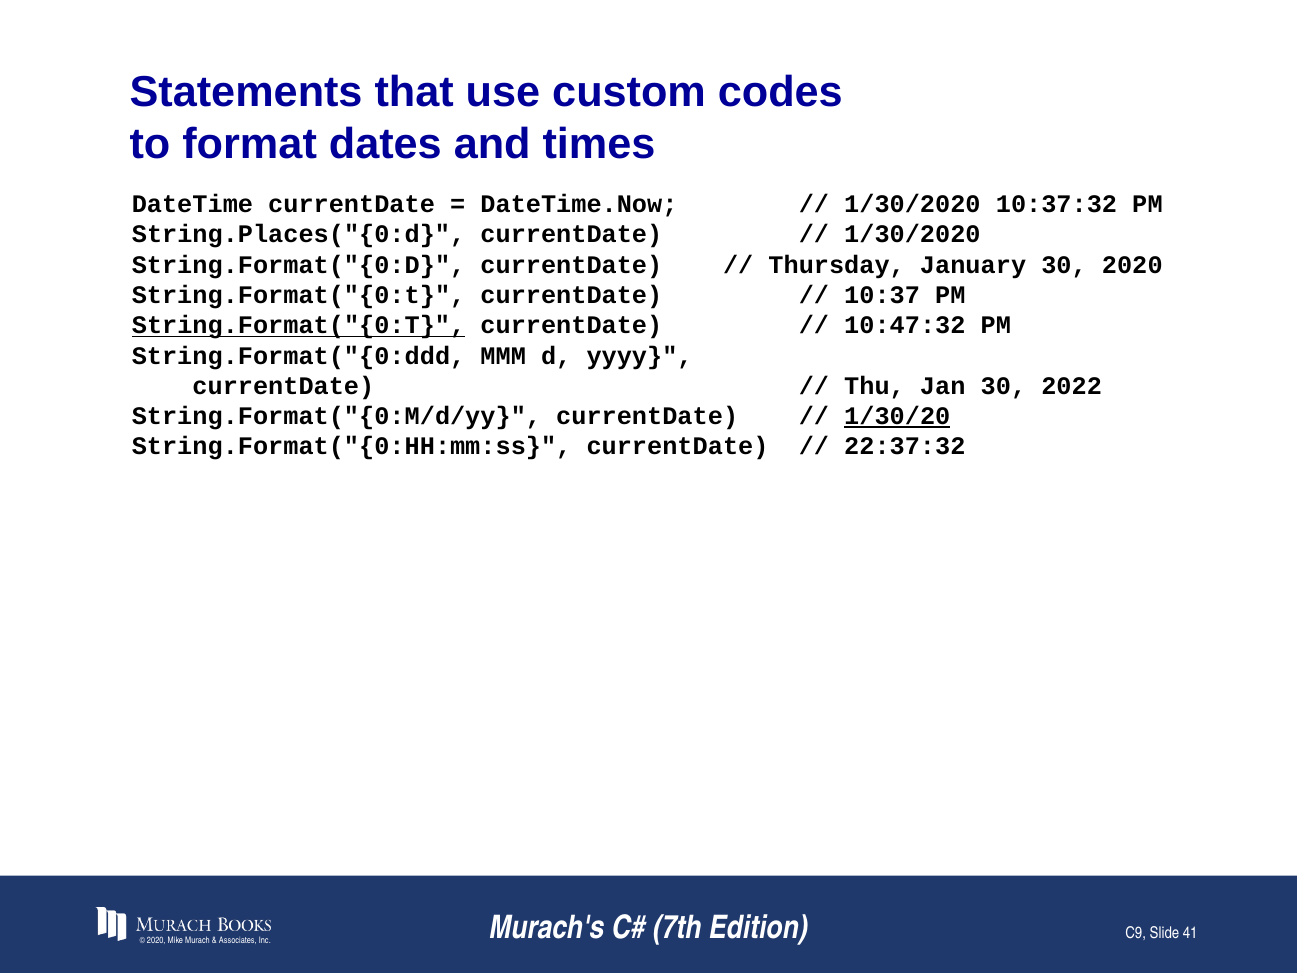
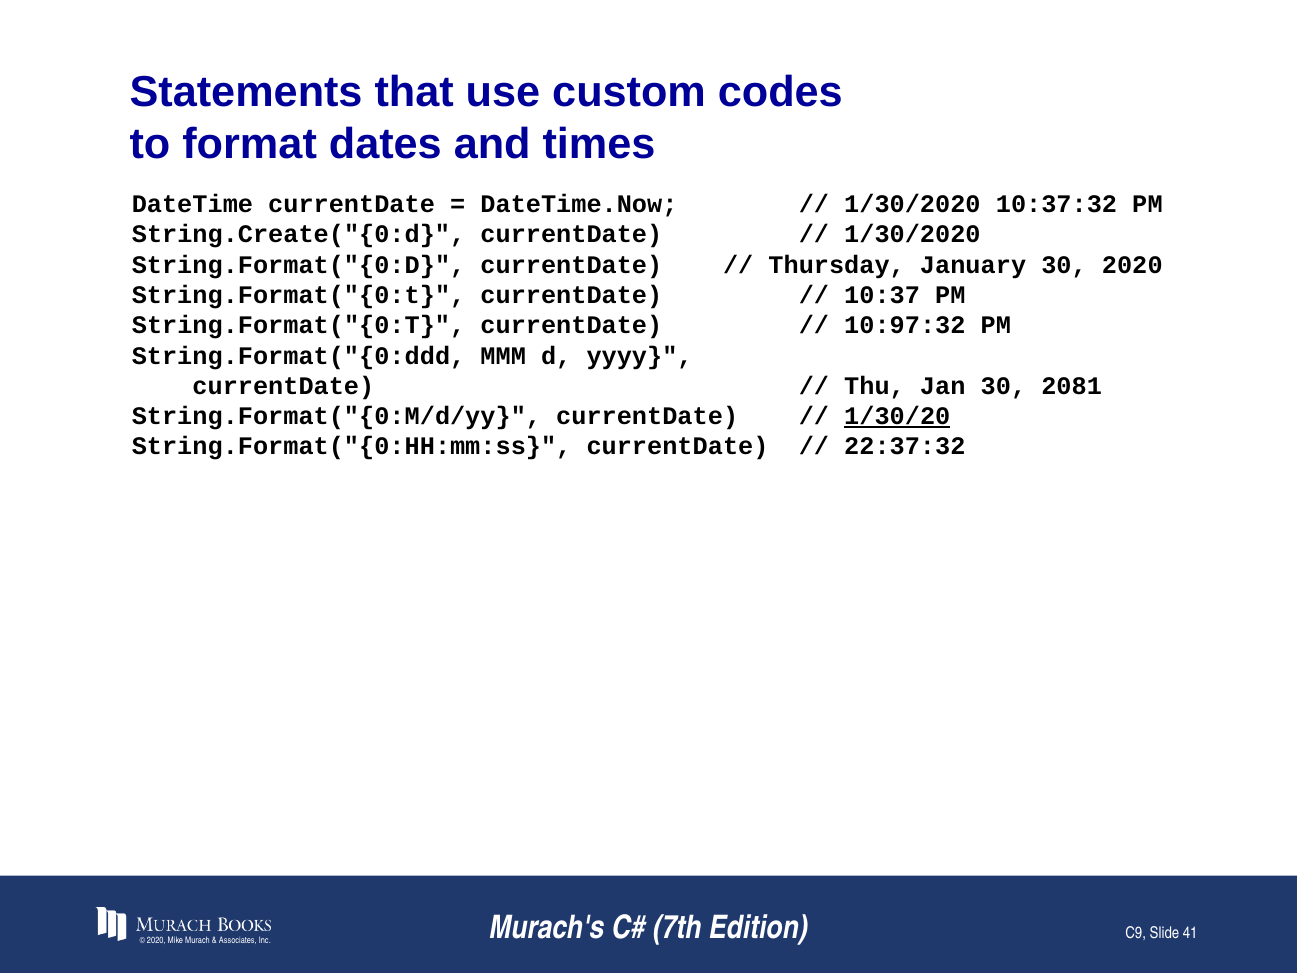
String.Places("{0:d: String.Places("{0:d -> String.Create("{0:d
String.Format("{0:T at (299, 325) underline: present -> none
10:47:32: 10:47:32 -> 10:97:32
2022: 2022 -> 2081
